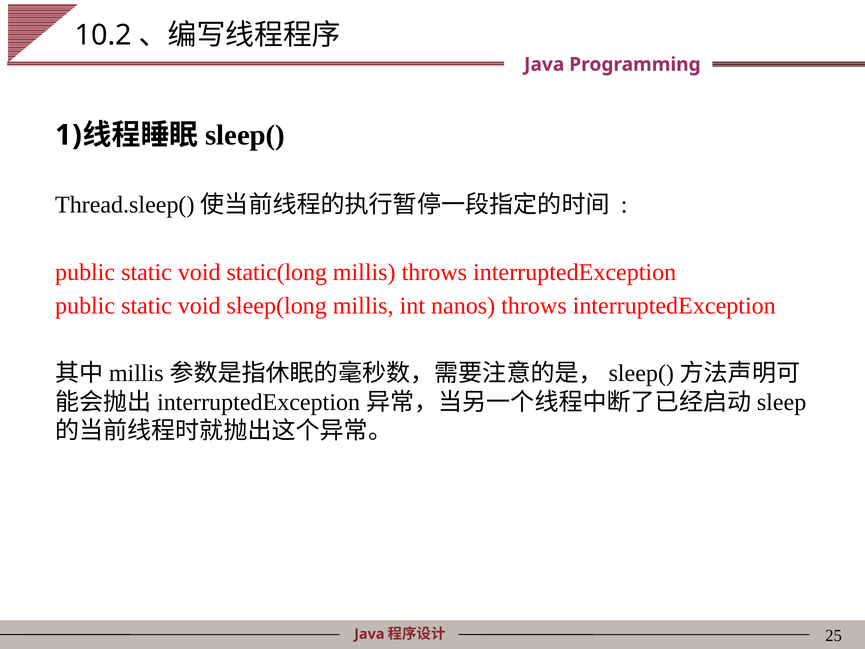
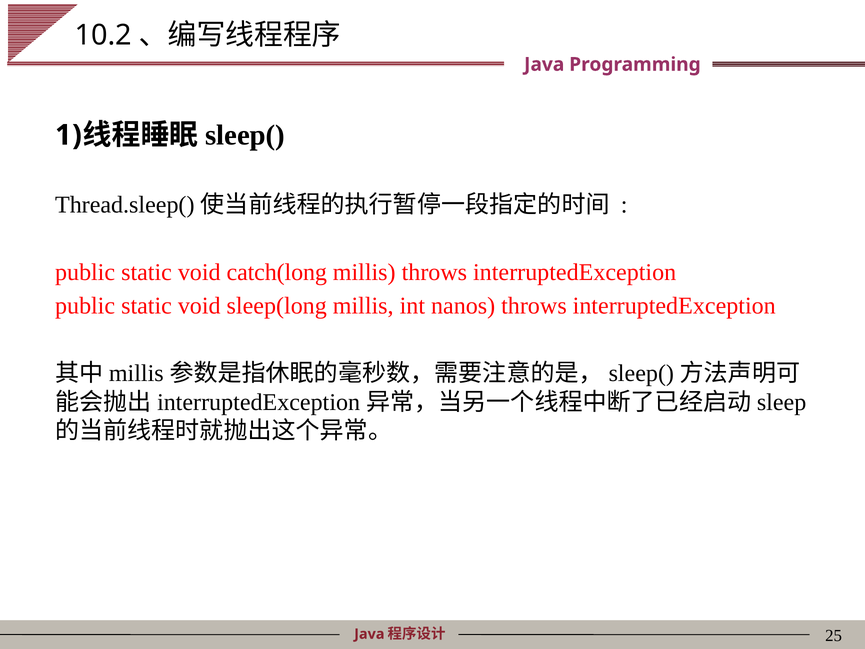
static(long: static(long -> catch(long
